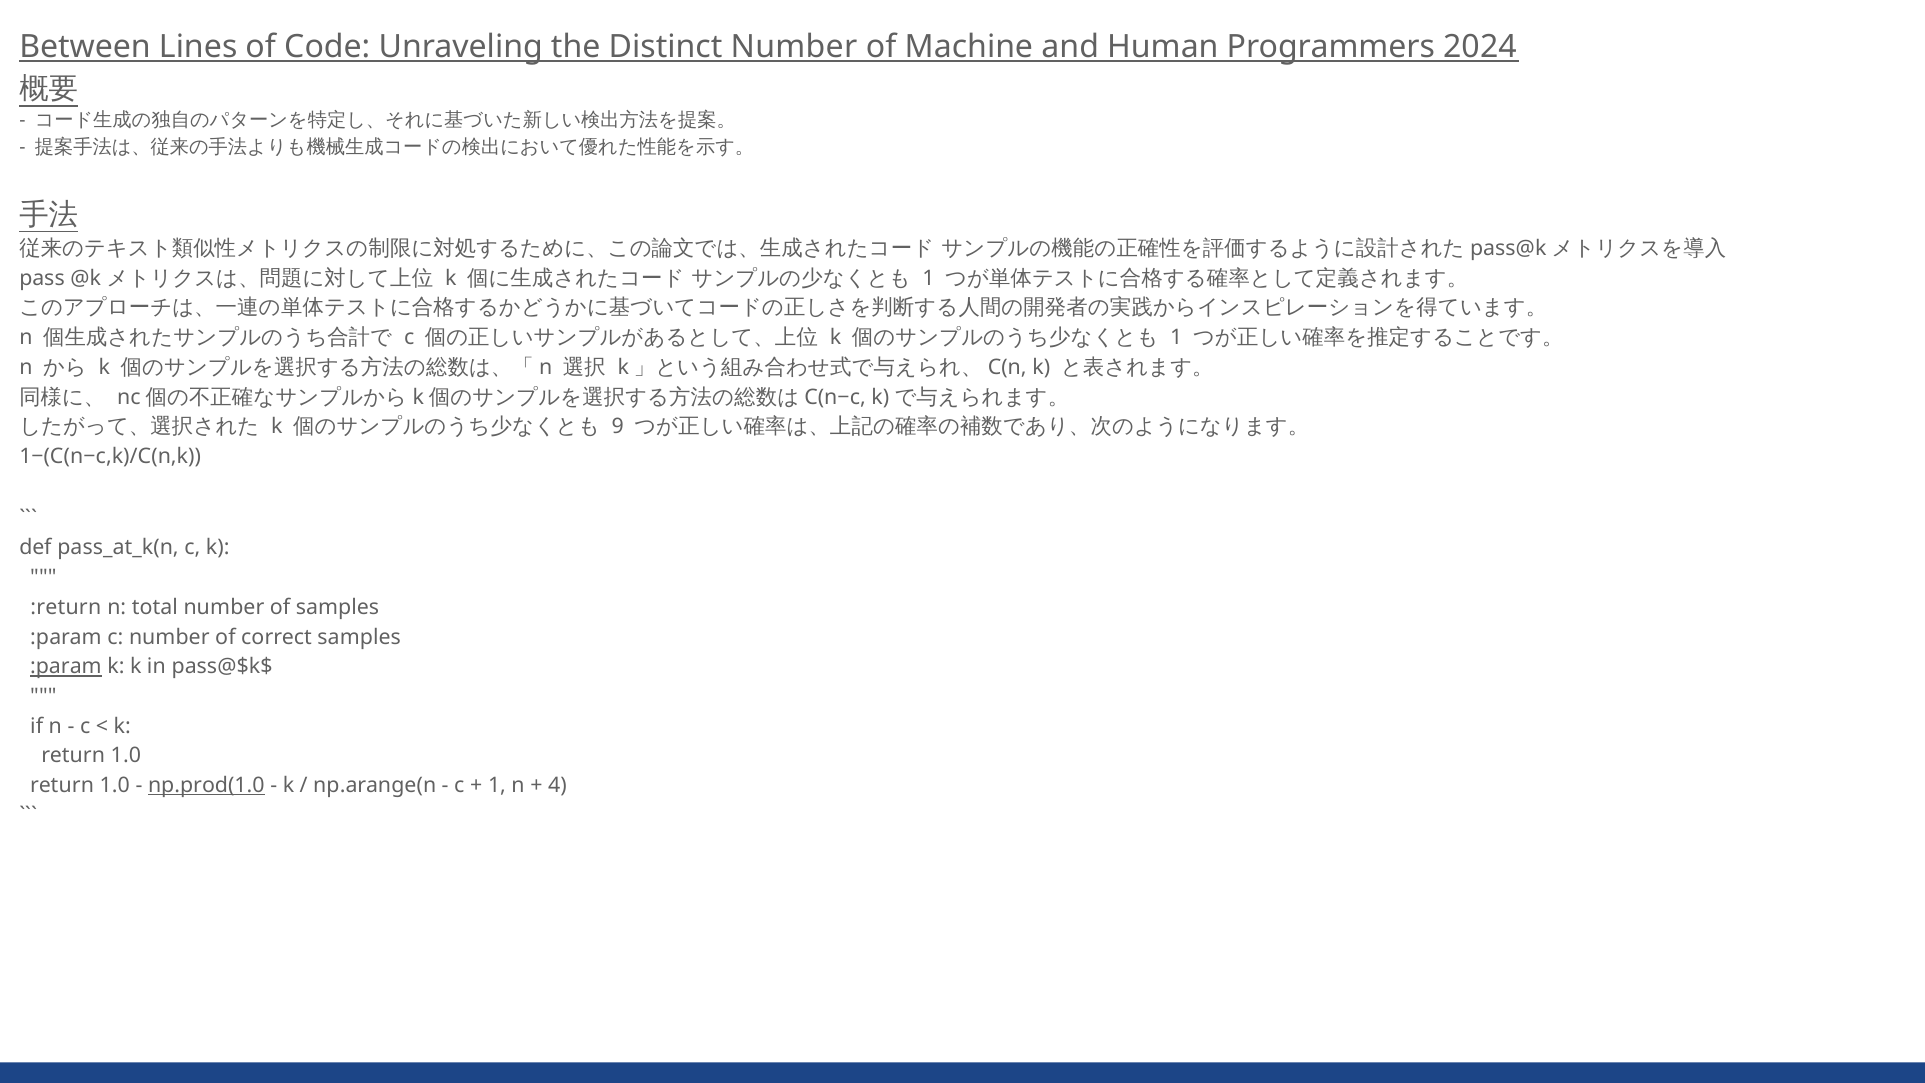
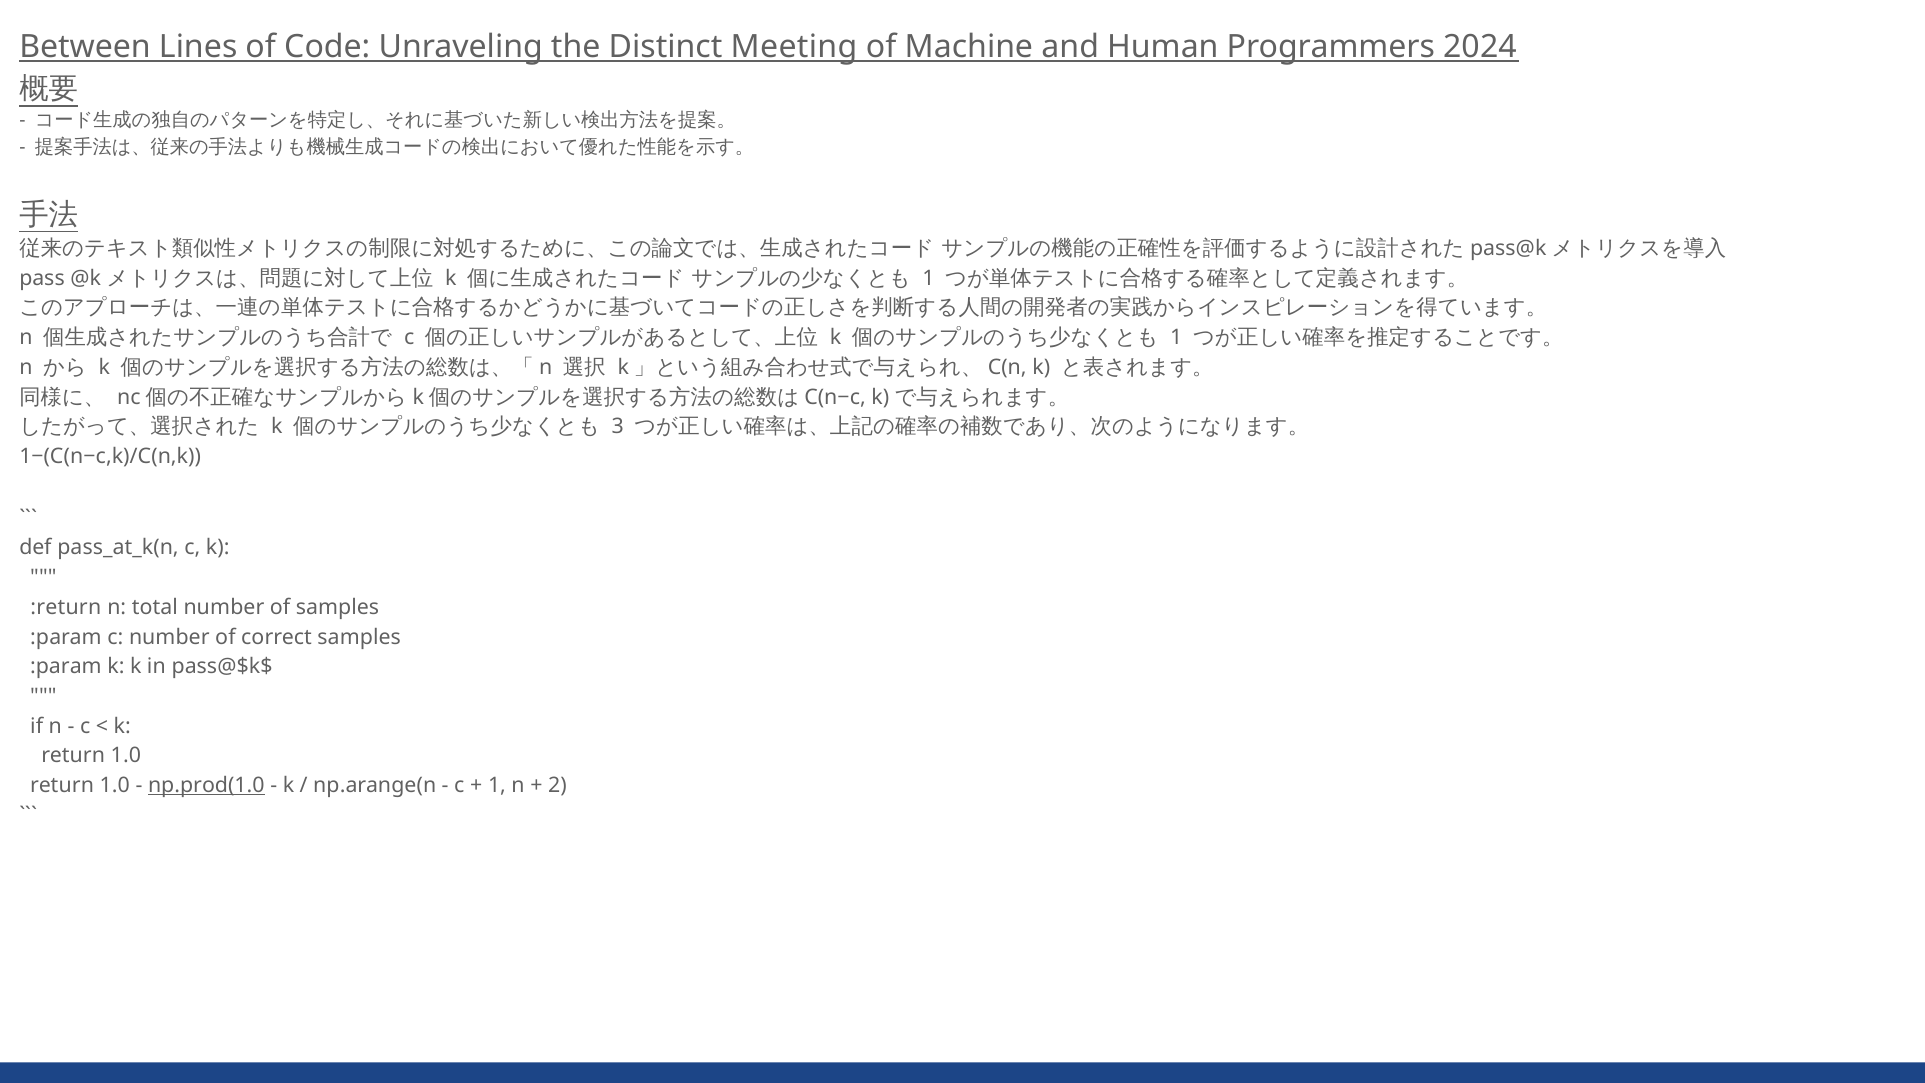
Distinct Number: Number -> Meeting
9: 9 -> 3
:param at (66, 667) underline: present -> none
4: 4 -> 2
